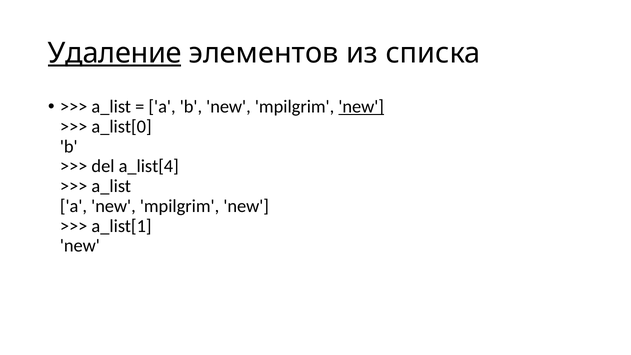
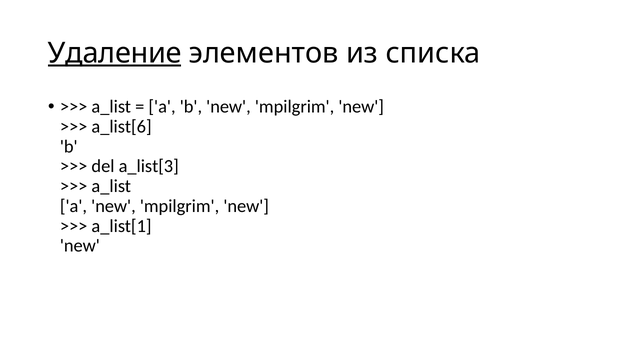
new at (361, 107) underline: present -> none
a_list[0: a_list[0 -> a_list[6
a_list[4: a_list[4 -> a_list[3
